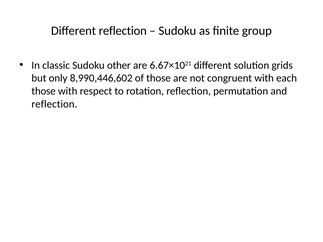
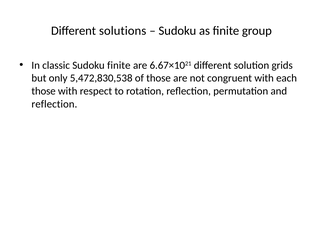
Different reflection: reflection -> solutions
Sudoku other: other -> finite
8,990,446,602: 8,990,446,602 -> 5,472,830,538
